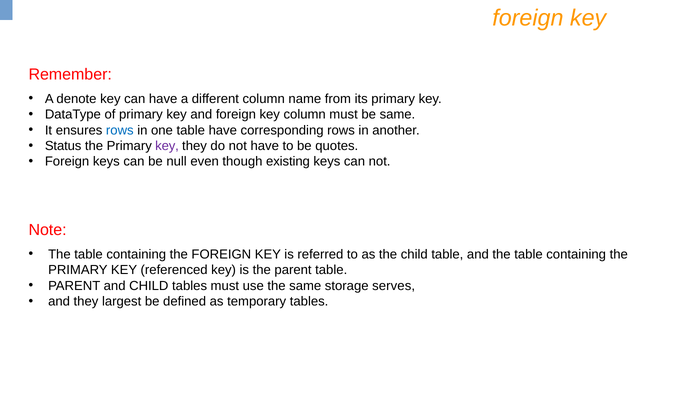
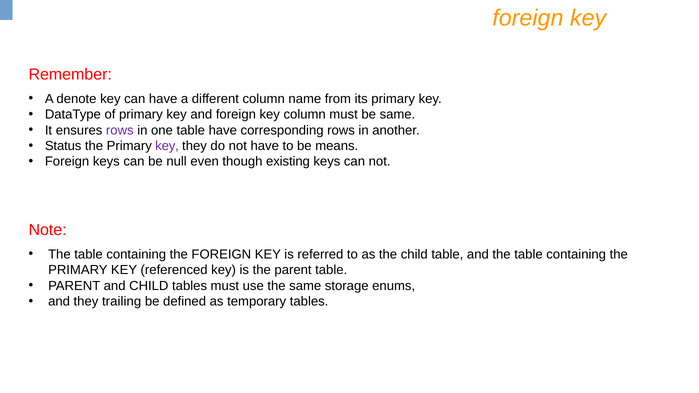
rows at (120, 130) colour: blue -> purple
quotes: quotes -> means
serves: serves -> enums
largest: largest -> trailing
